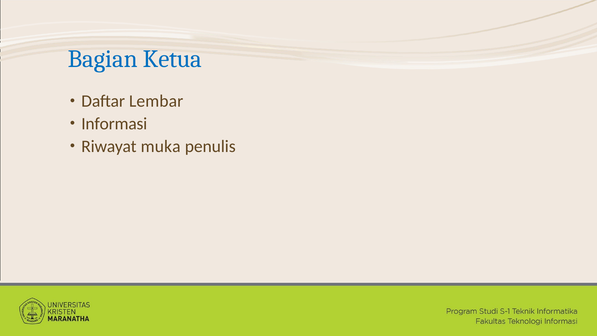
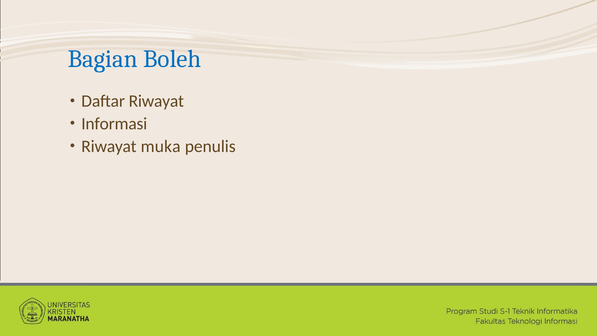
Ketua: Ketua -> Boleh
Daftar Lembar: Lembar -> Riwayat
